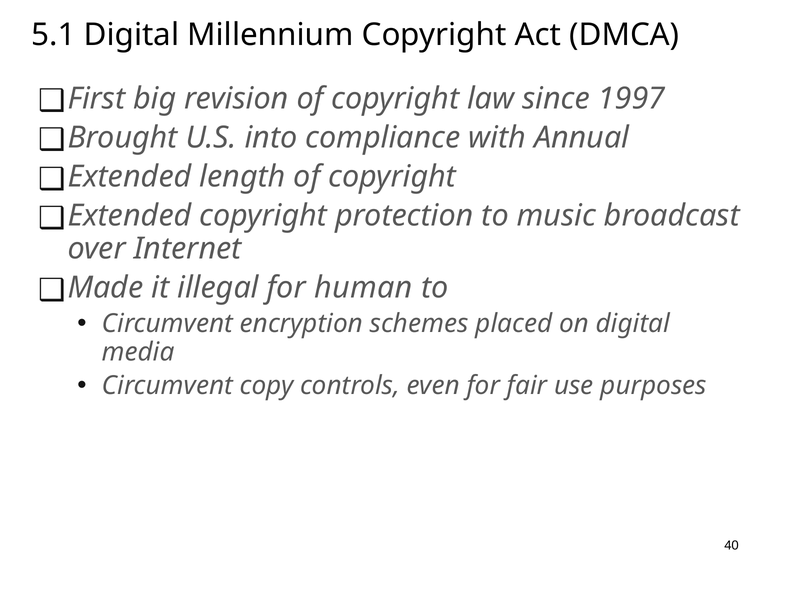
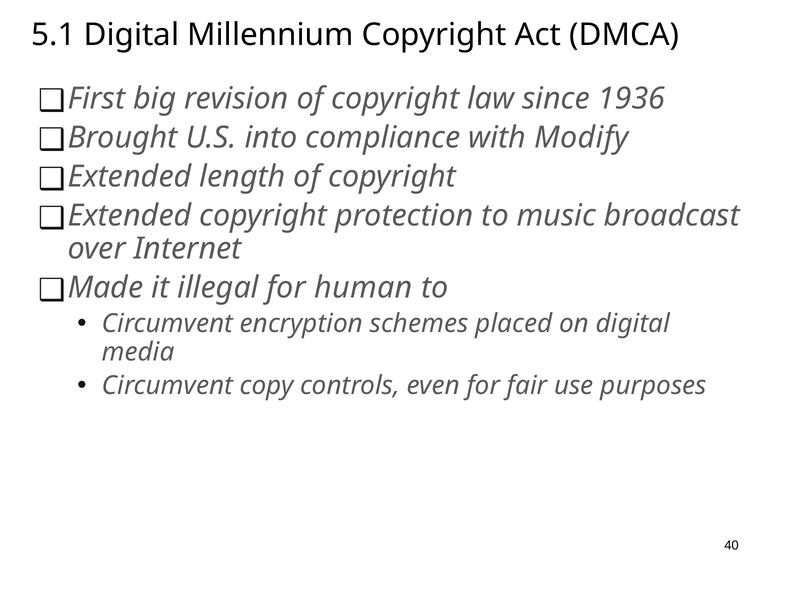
1997: 1997 -> 1936
Annual: Annual -> Modify
